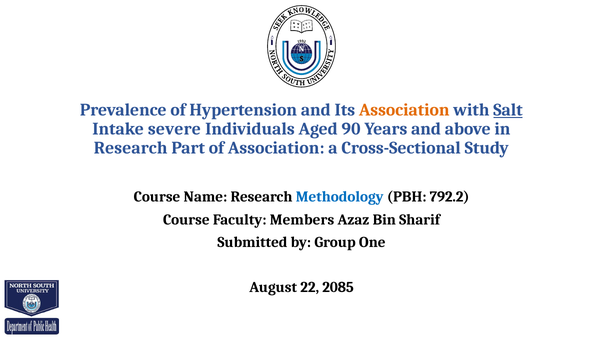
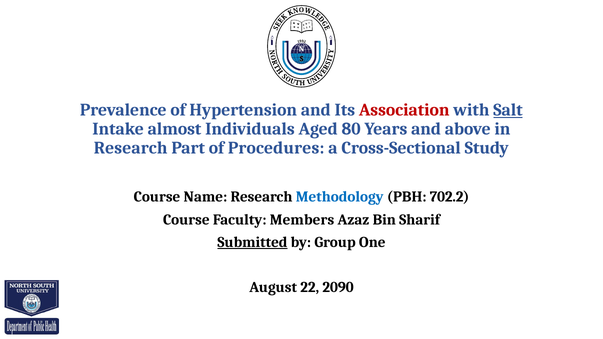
Association at (404, 110) colour: orange -> red
severe: severe -> almost
90: 90 -> 80
of Association: Association -> Procedures
792.2: 792.2 -> 702.2
Submitted underline: none -> present
2085: 2085 -> 2090
